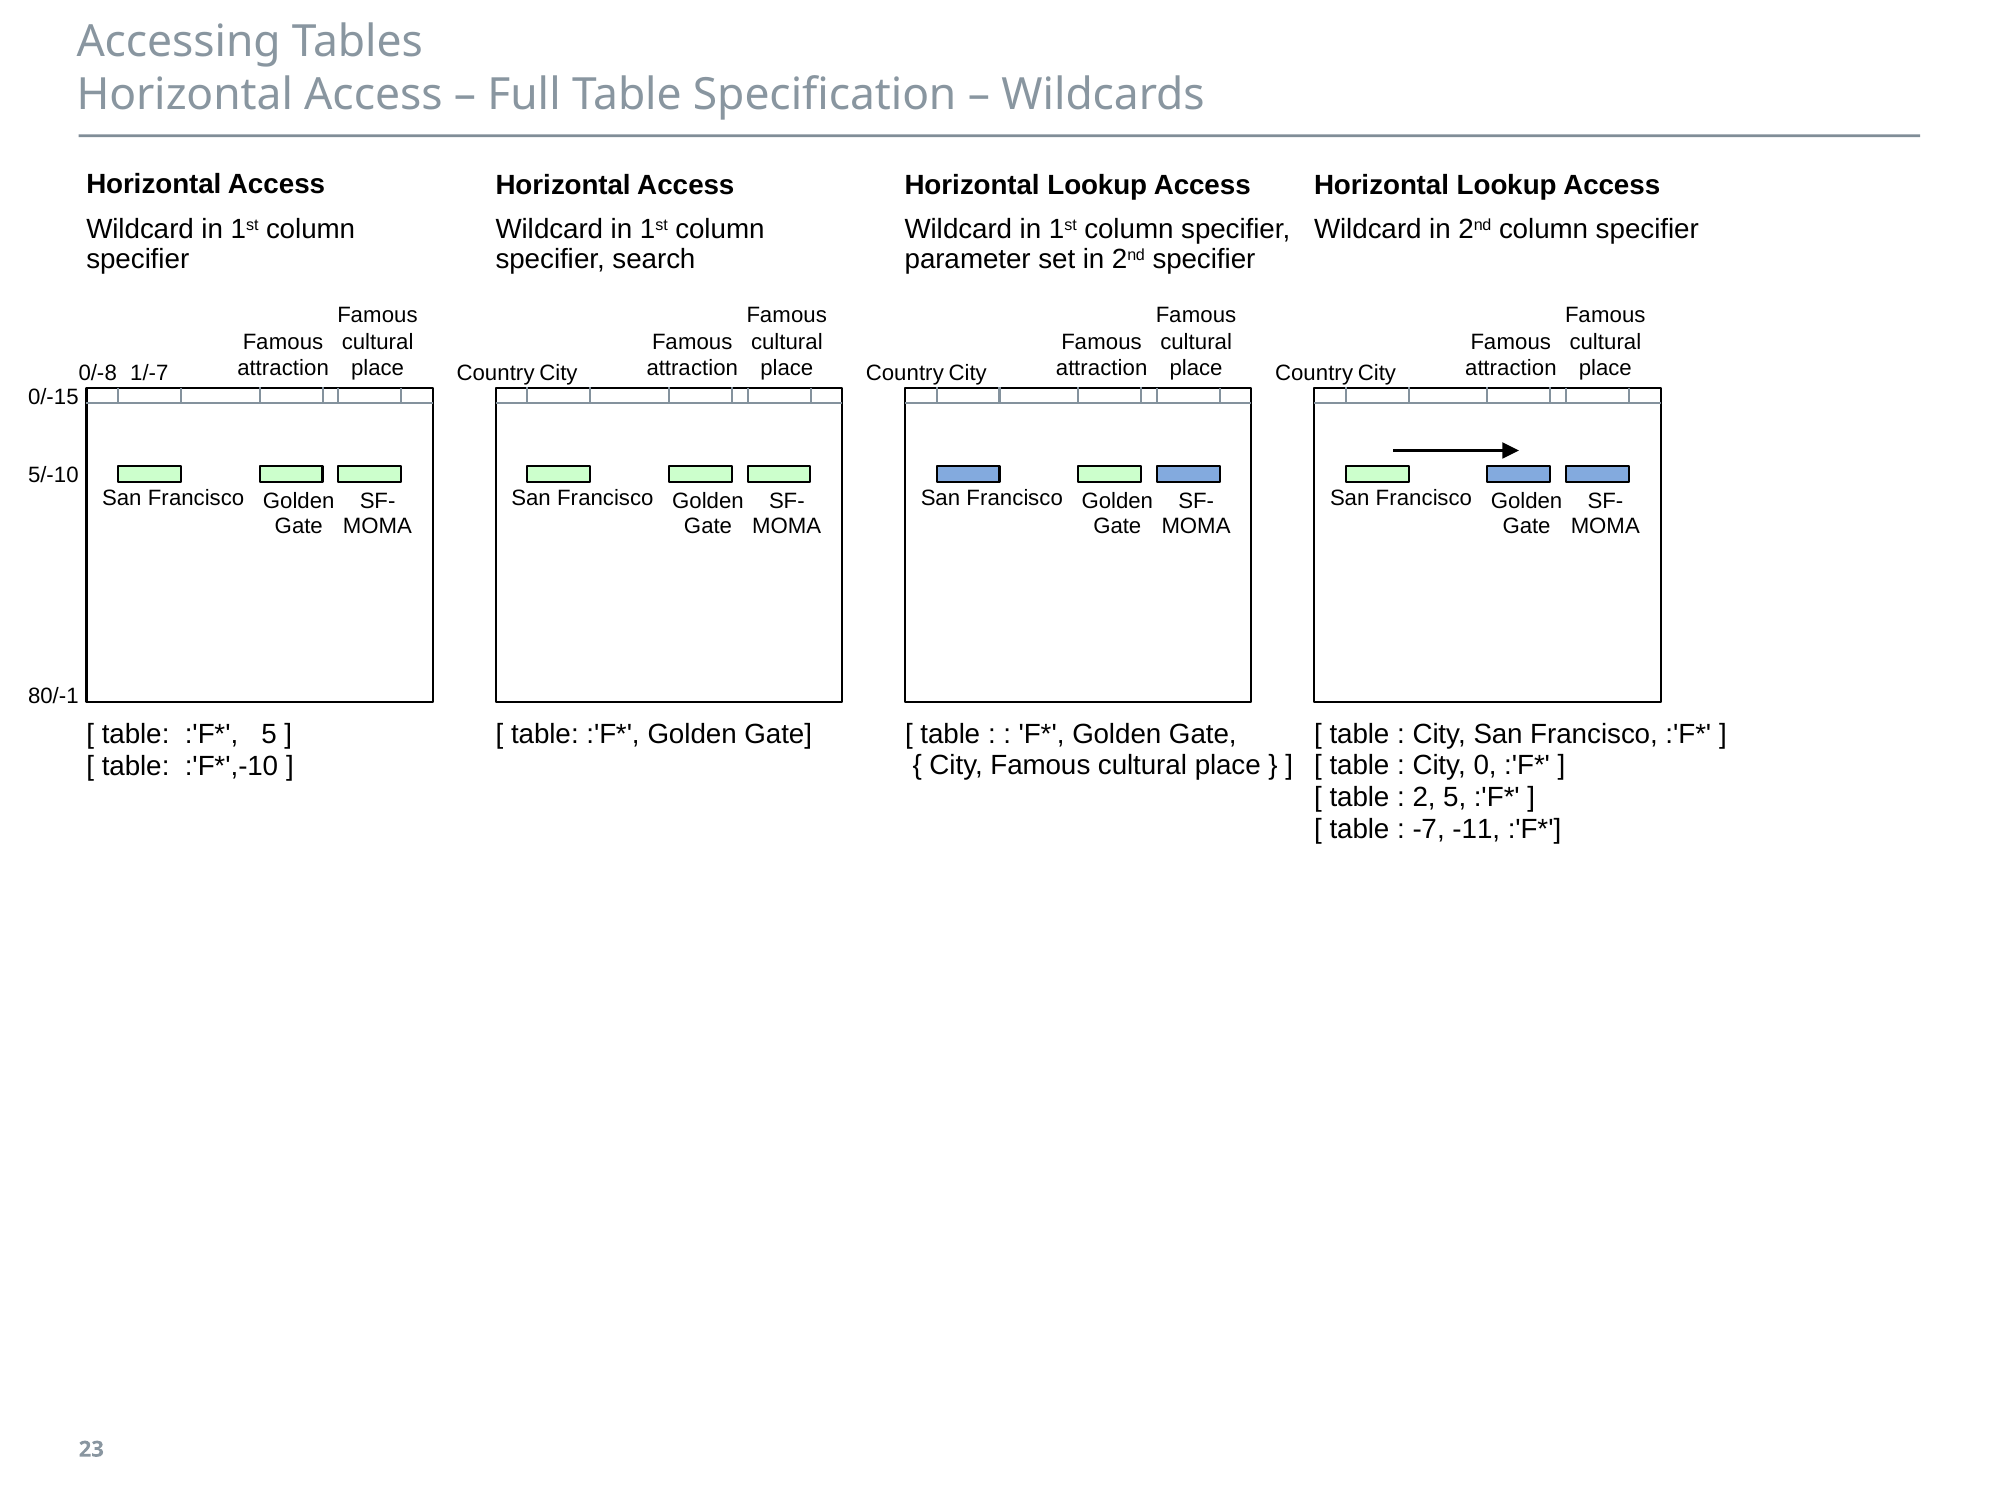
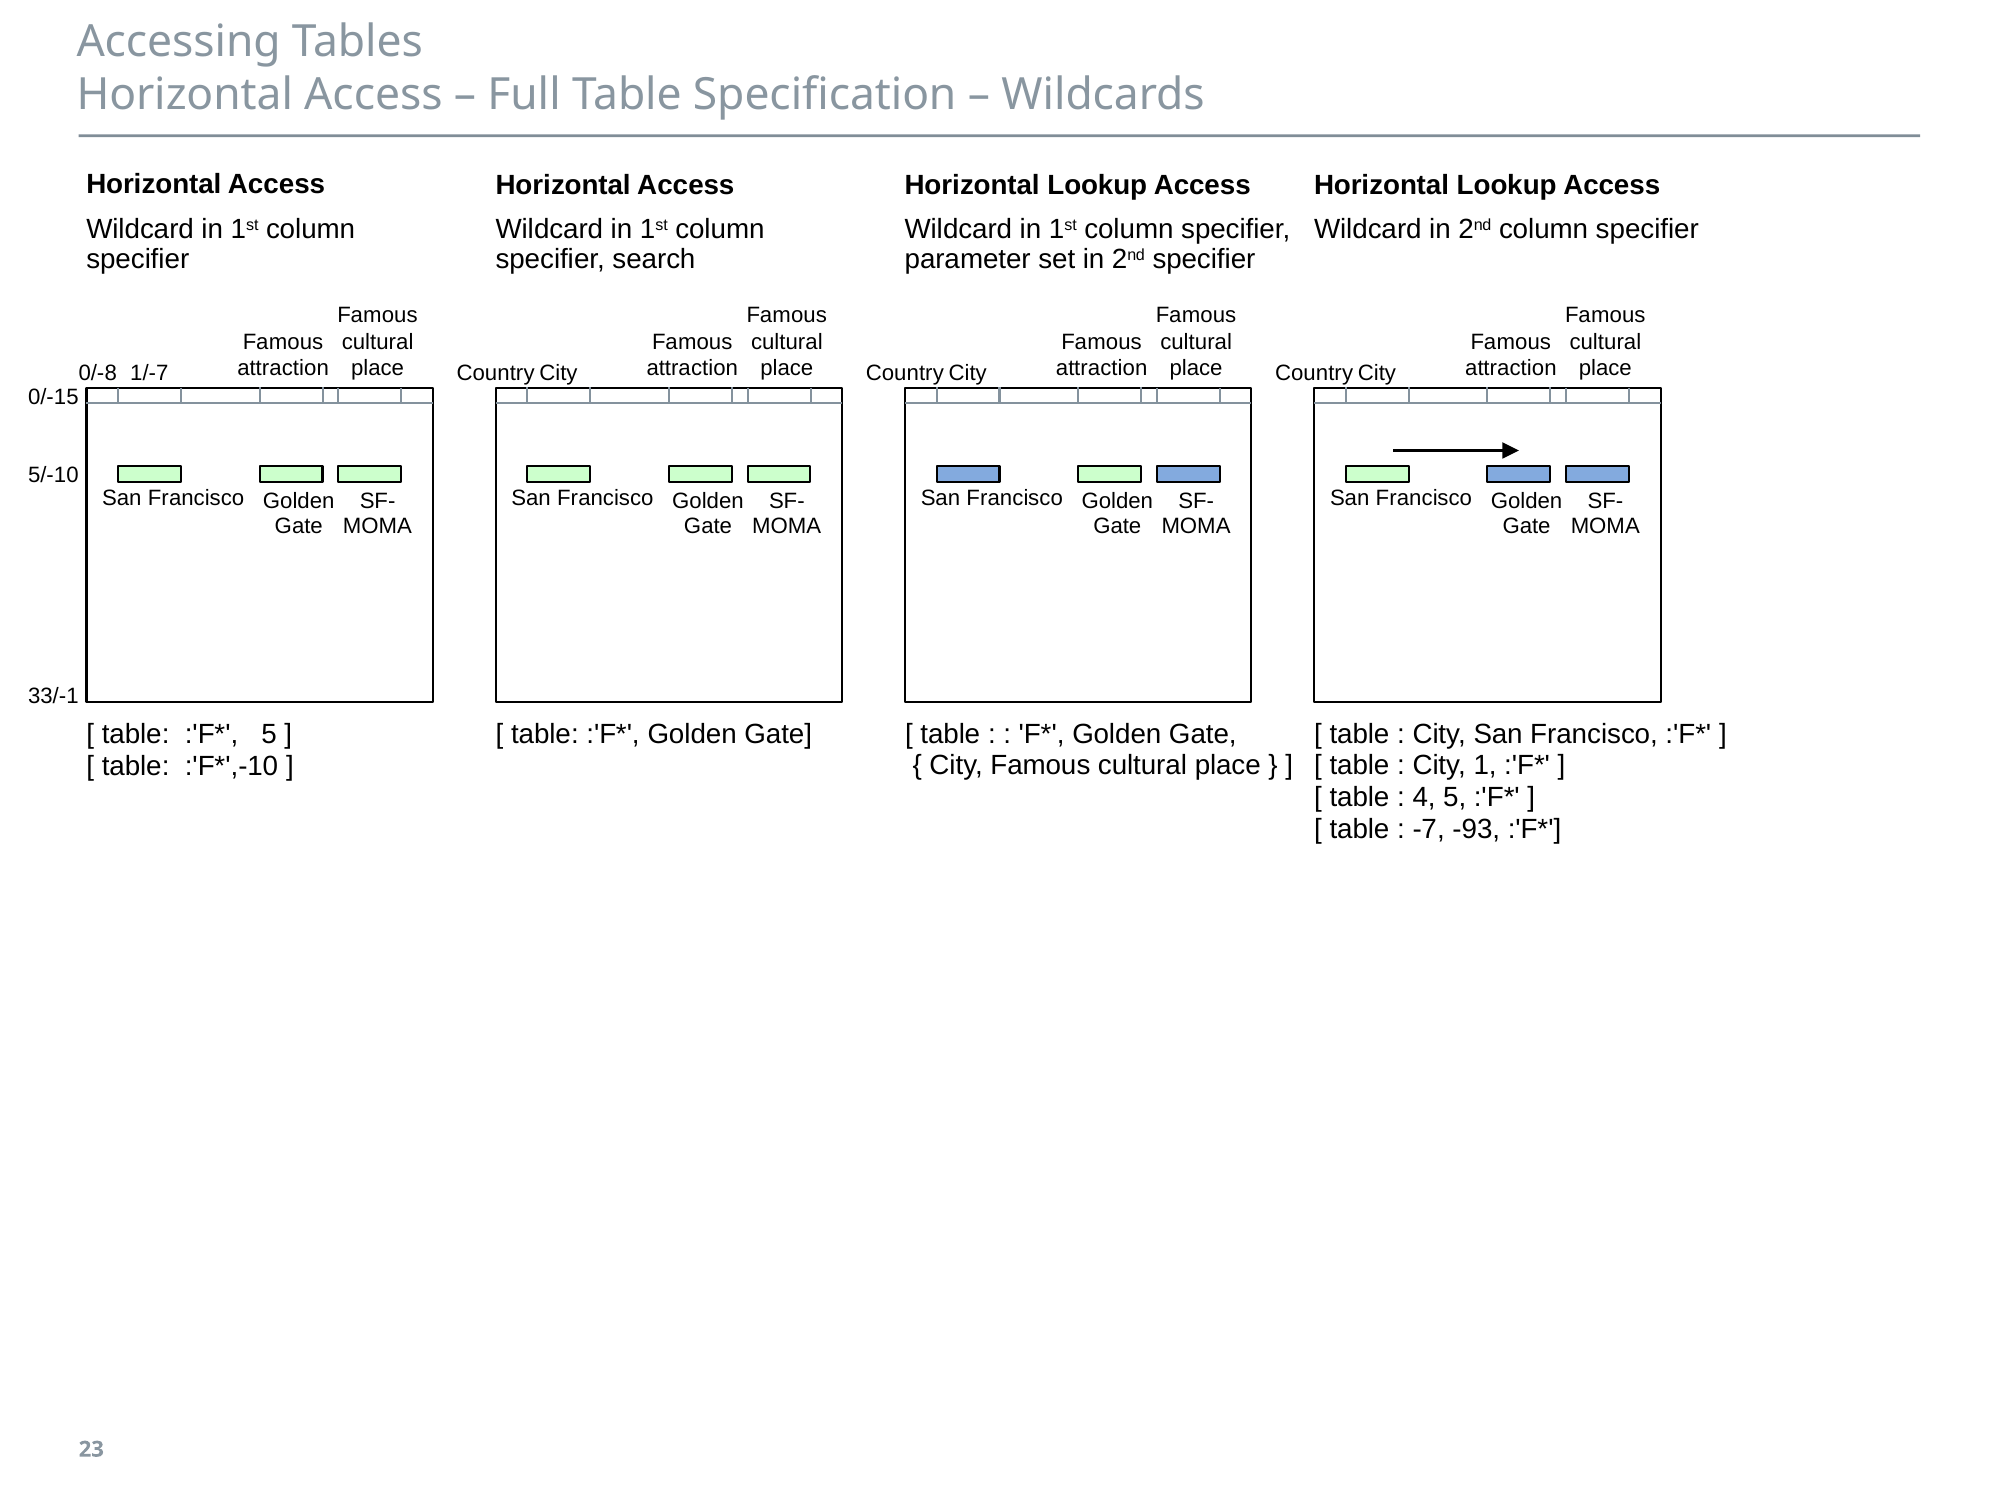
80/-1: 80/-1 -> 33/-1
0: 0 -> 1
2: 2 -> 4
-11: -11 -> -93
